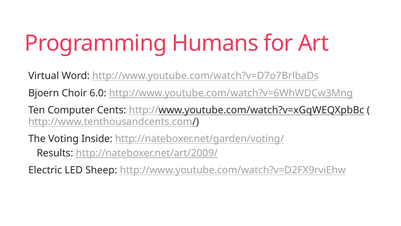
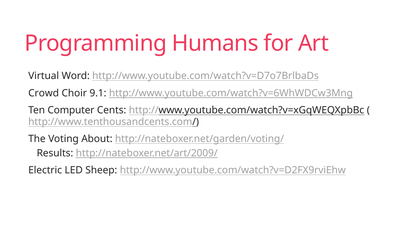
Bjoern: Bjoern -> Crowd
6.0: 6.0 -> 9.1
Inside: Inside -> About
